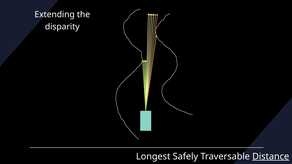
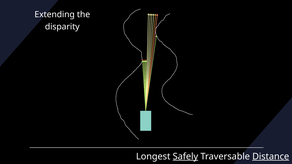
Safely underline: none -> present
